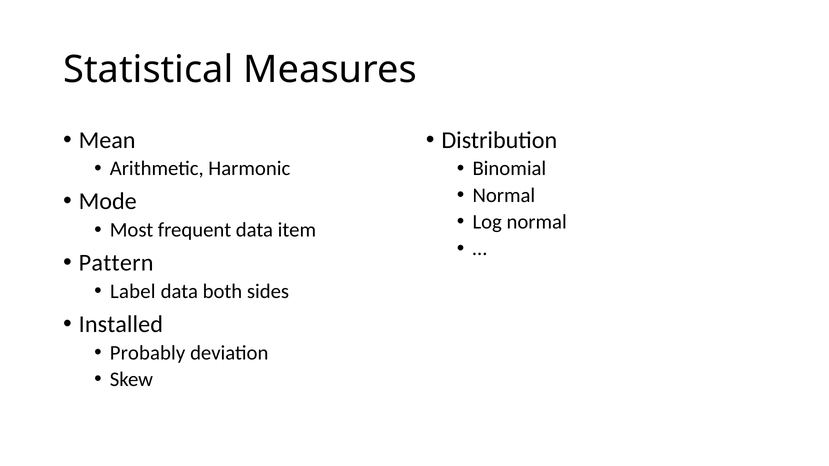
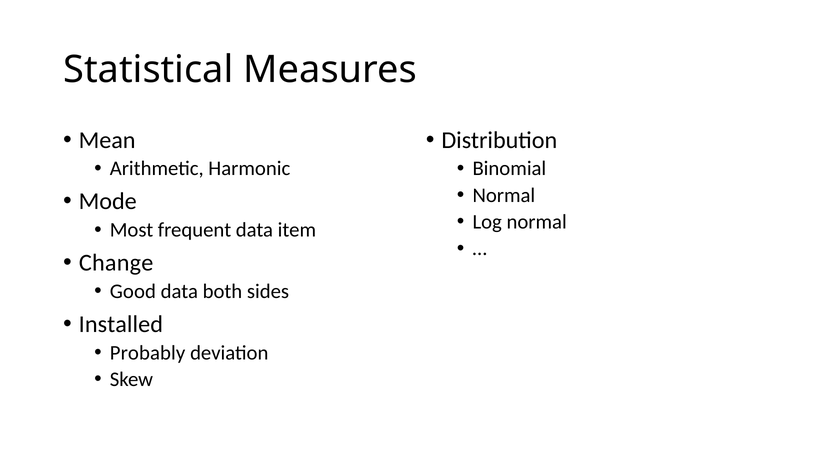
Pattern: Pattern -> Change
Label: Label -> Good
